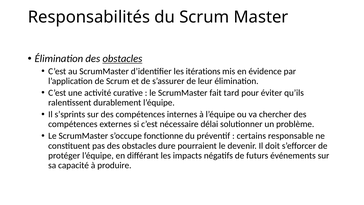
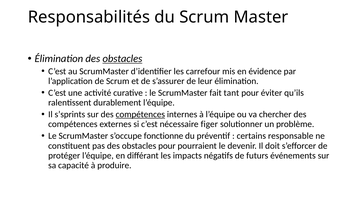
itérations: itérations -> carrefour
tard: tard -> tant
compétences at (140, 114) underline: none -> present
délai: délai -> figer
obstacles dure: dure -> pour
